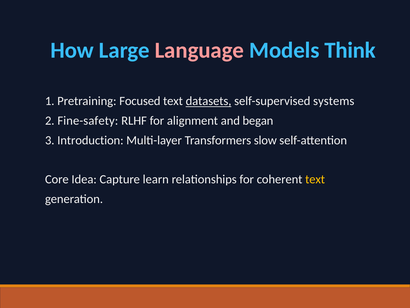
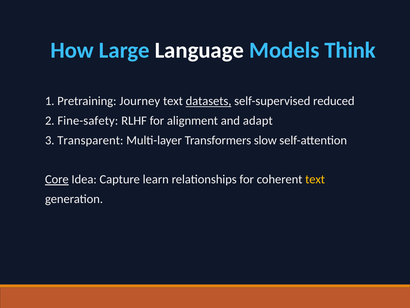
Language colour: pink -> white
Focused: Focused -> Journey
systems: systems -> reduced
began: began -> adapt
Introduction: Introduction -> Transparent
Core underline: none -> present
